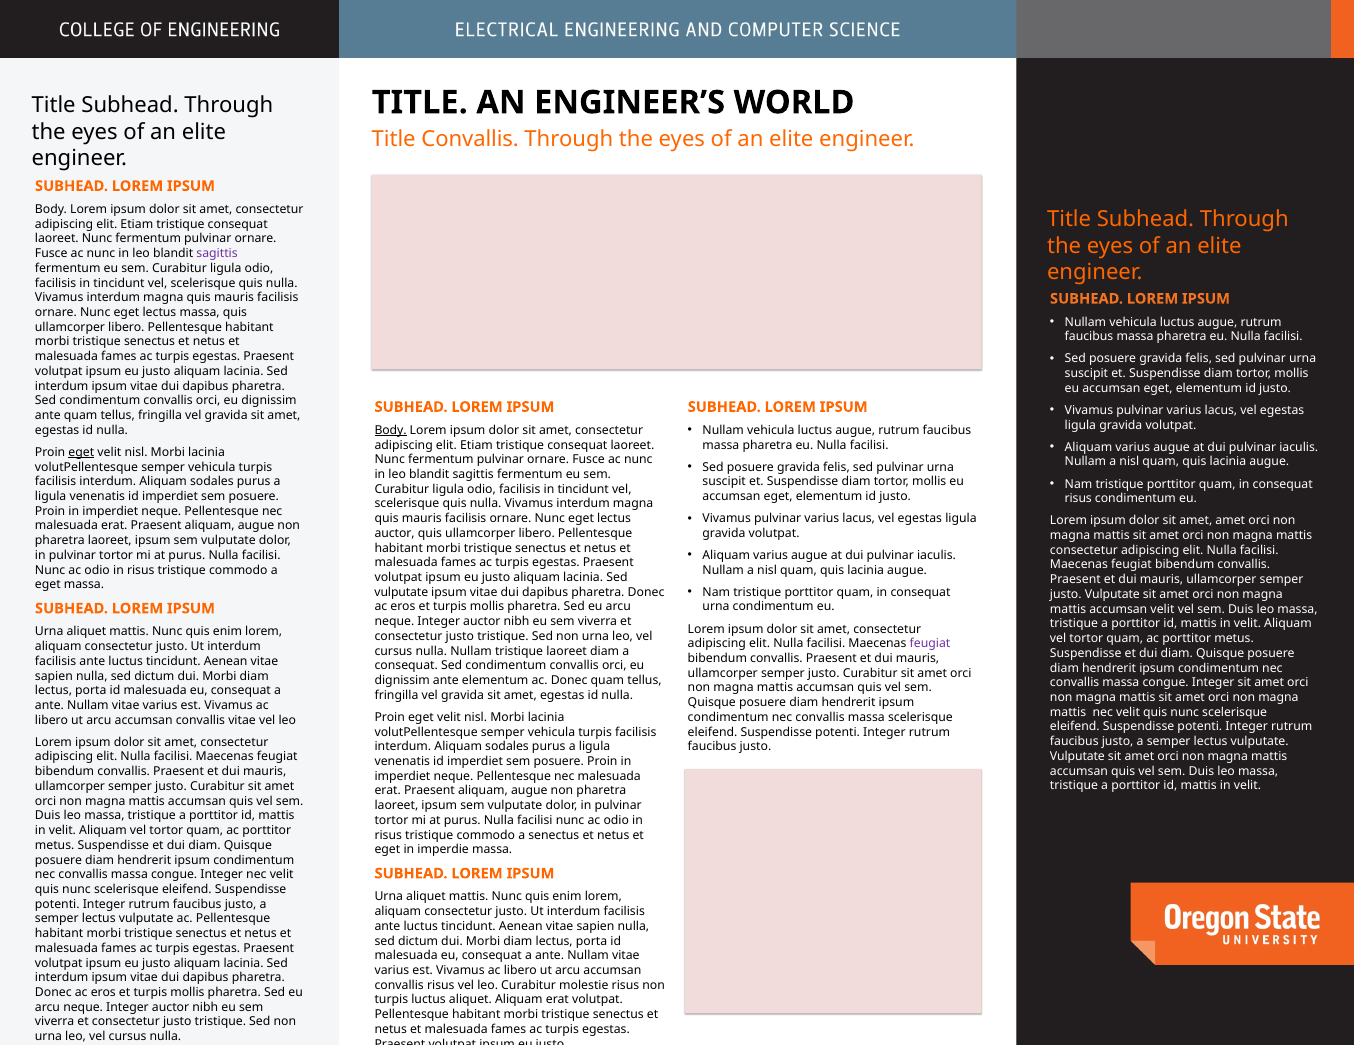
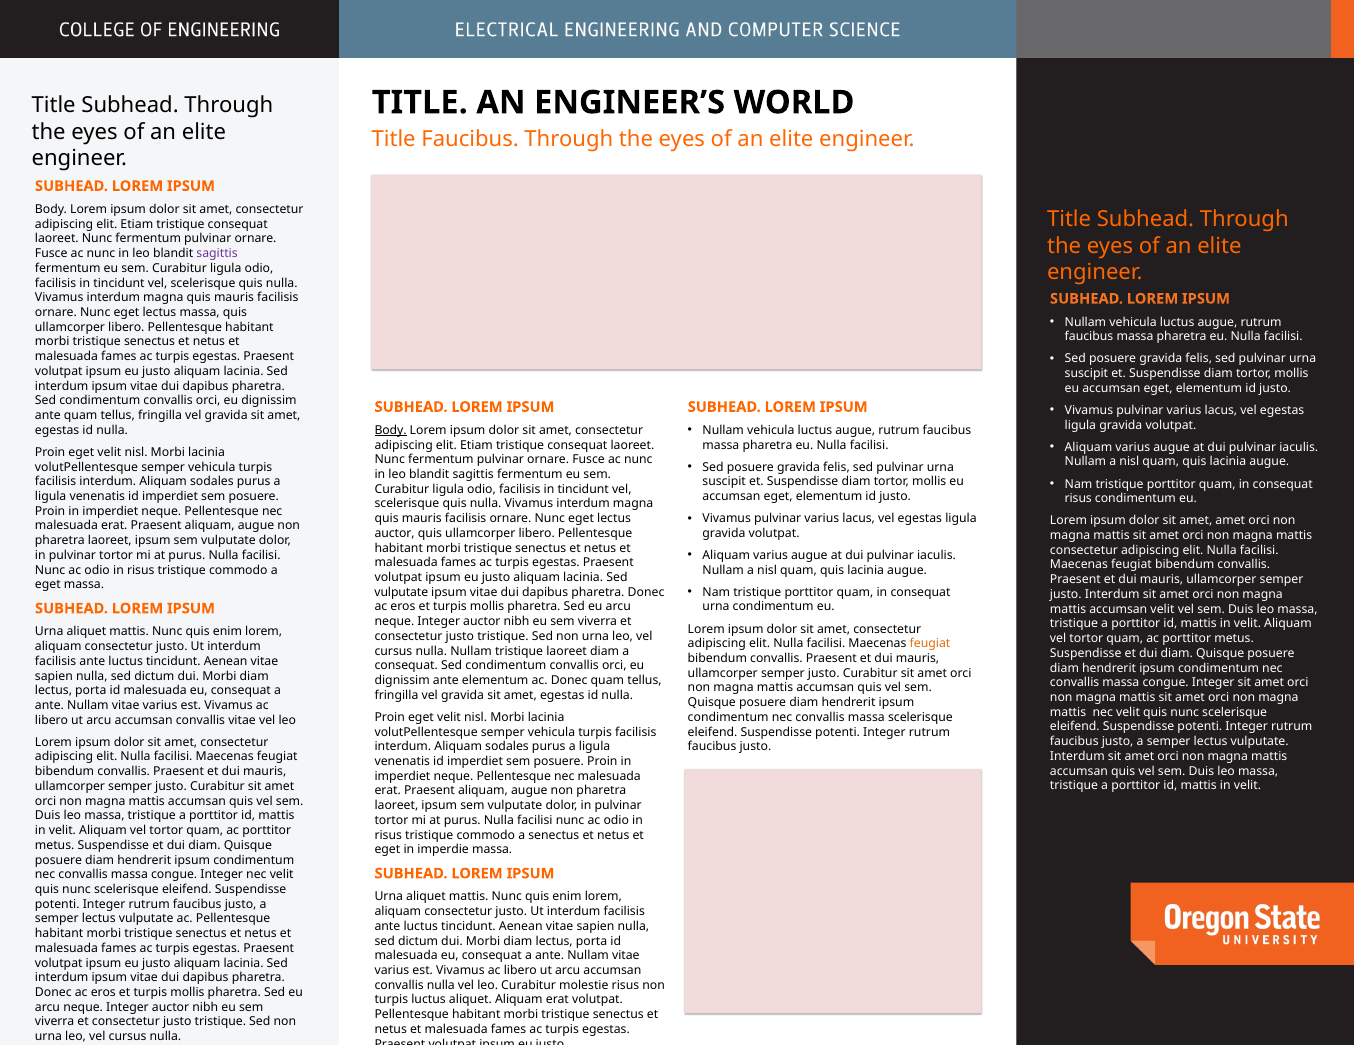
Title Convallis: Convallis -> Faucibus
eget at (81, 452) underline: present -> none
justo Vulputate: Vulputate -> Interdum
feugiat at (930, 644) colour: purple -> orange
Vulputate at (1077, 756): Vulputate -> Interdum
convallis risus: risus -> nulla
